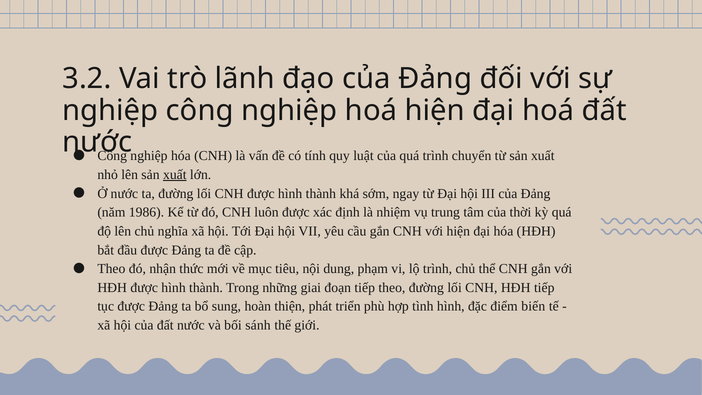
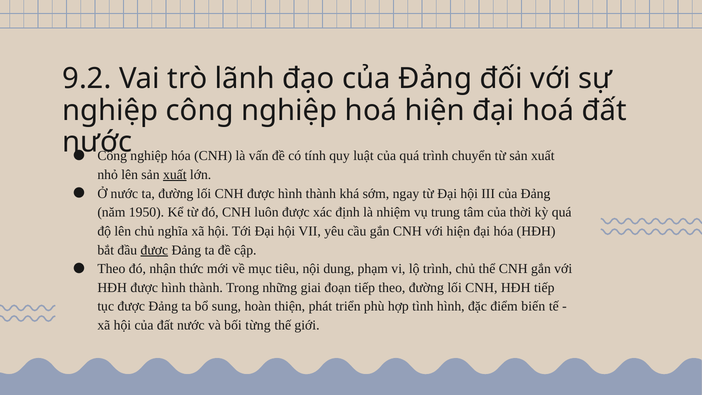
3.2: 3.2 -> 9.2
1986: 1986 -> 1950
được at (154, 250) underline: none -> present
sánh: sánh -> từng
